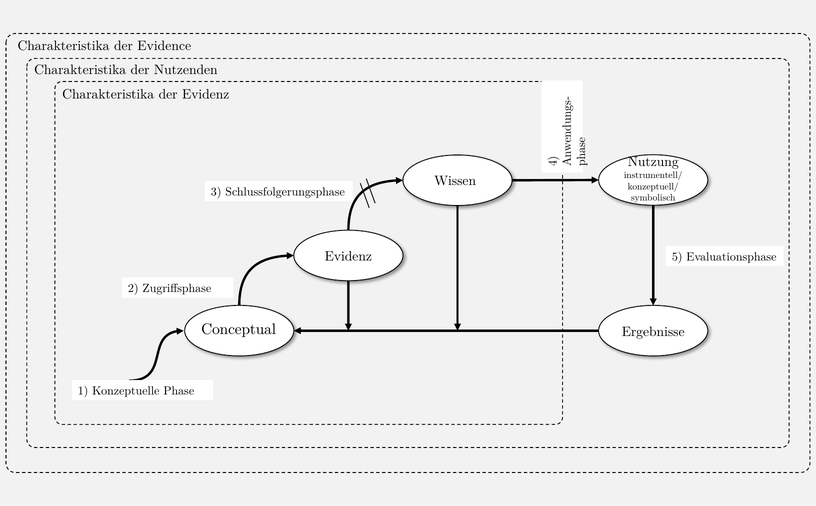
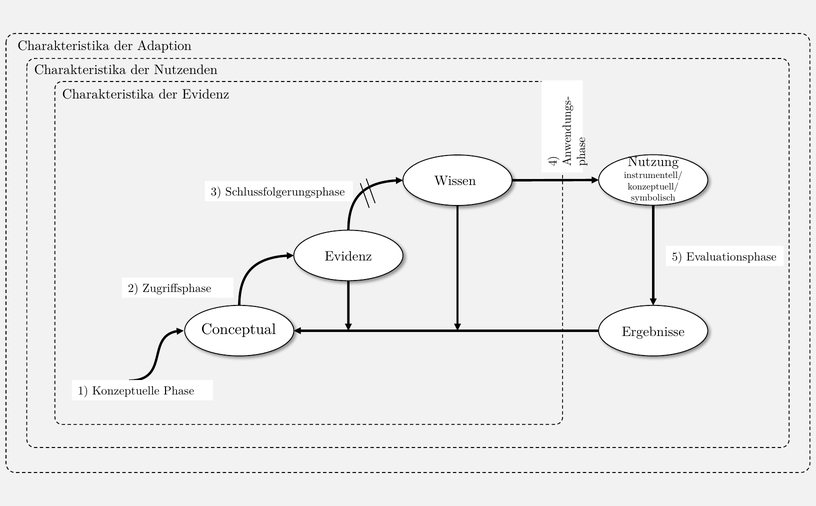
Evidence: Evidence -> Adaption
